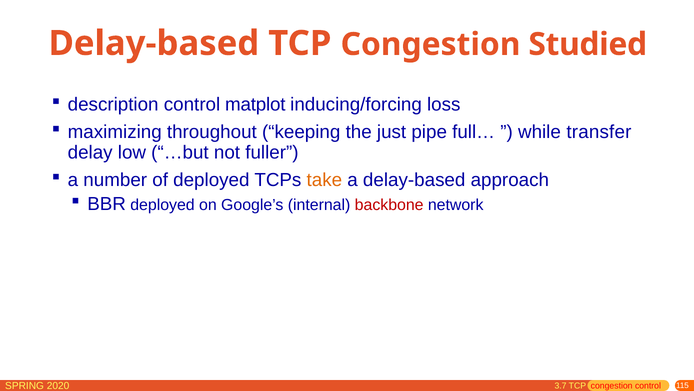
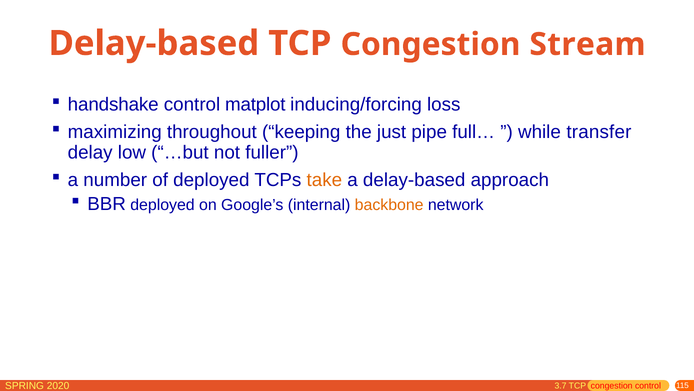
Studied: Studied -> Stream
description: description -> handshake
backbone colour: red -> orange
